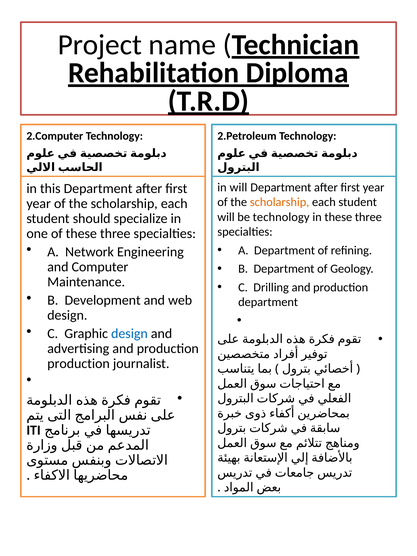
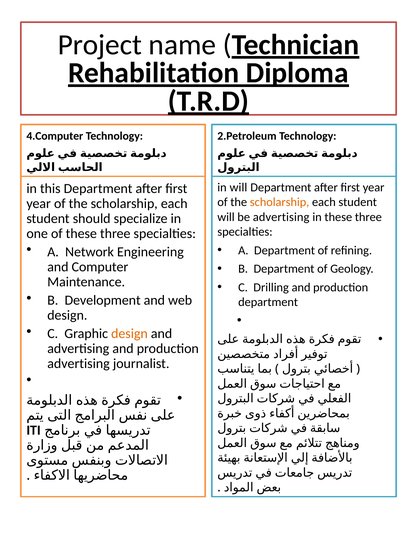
2.Computer: 2.Computer -> 4.Computer
be technology: technology -> advertising
design at (129, 334) colour: blue -> orange
production at (79, 364): production -> advertising
